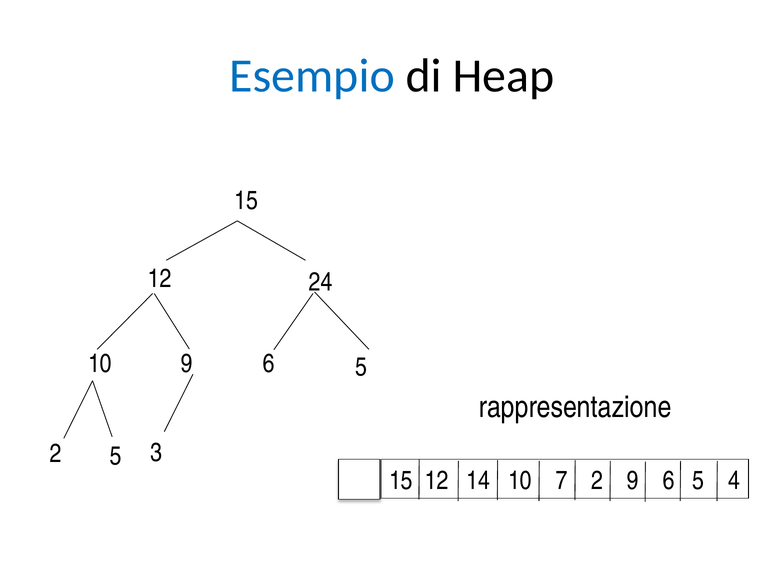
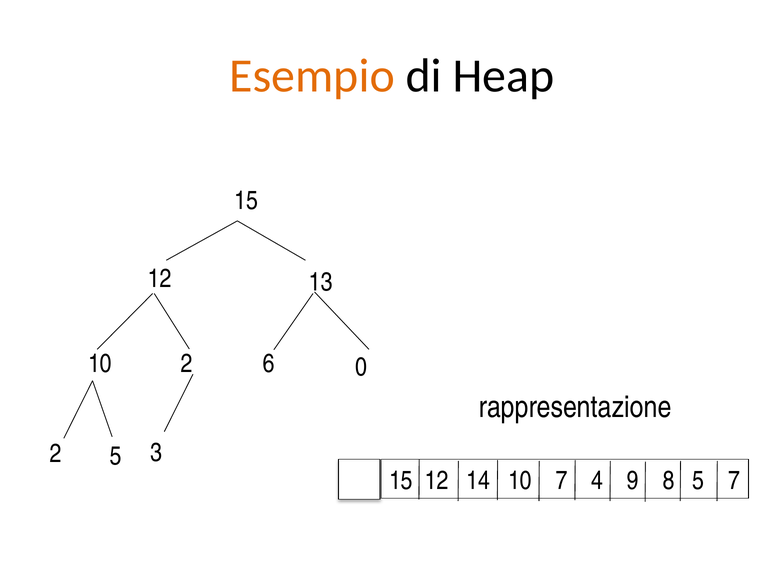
Esempio colour: blue -> orange
24: 24 -> 13
10 9: 9 -> 2
5 at (361, 367): 5 -> 0
7 2: 2 -> 4
9 6: 6 -> 8
5 4: 4 -> 7
